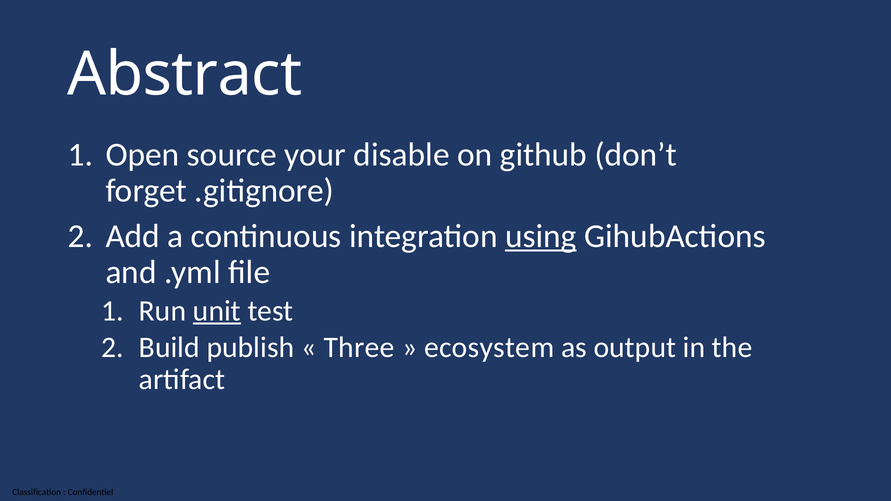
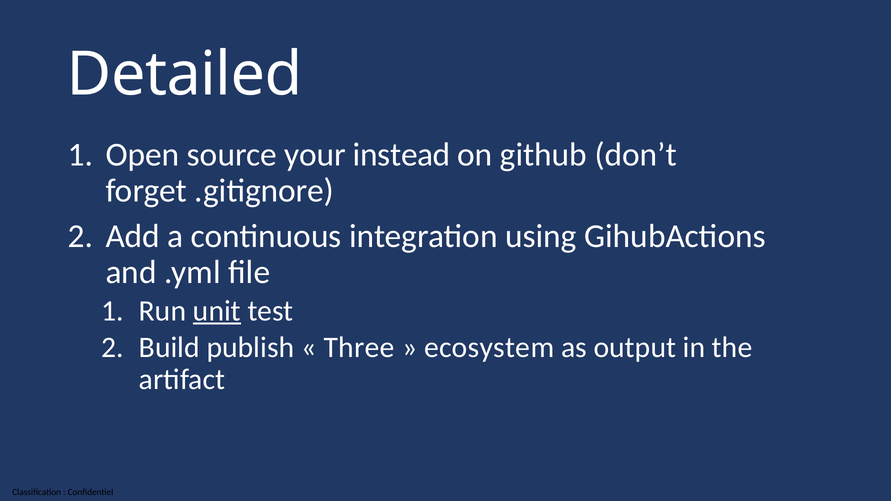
Abstract: Abstract -> Detailed
disable: disable -> instead
using underline: present -> none
